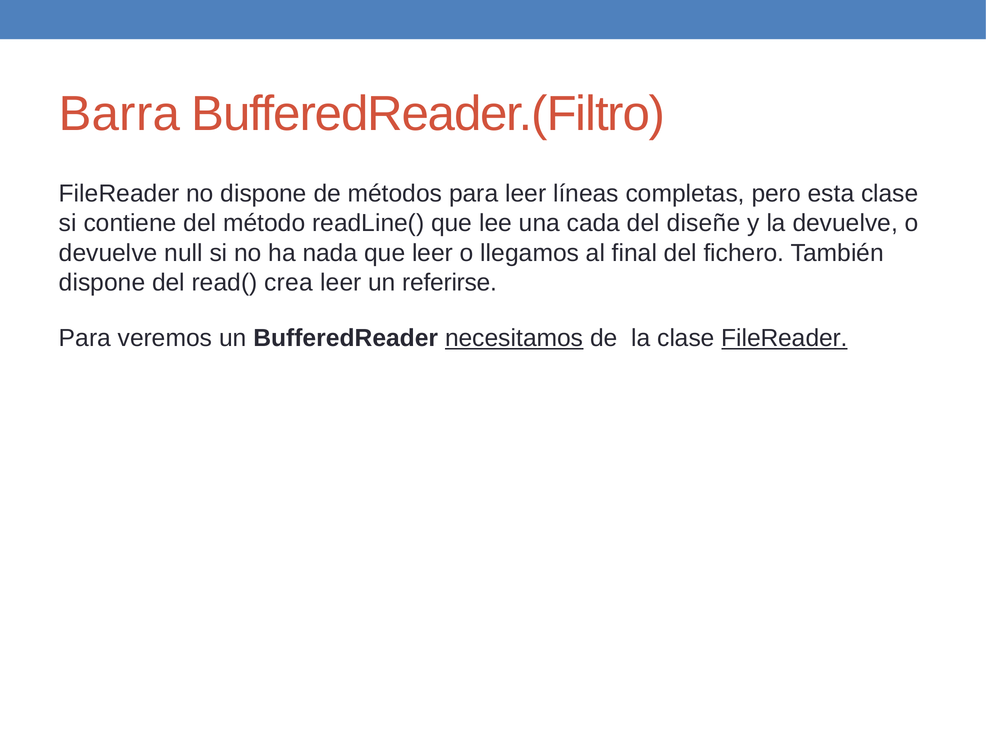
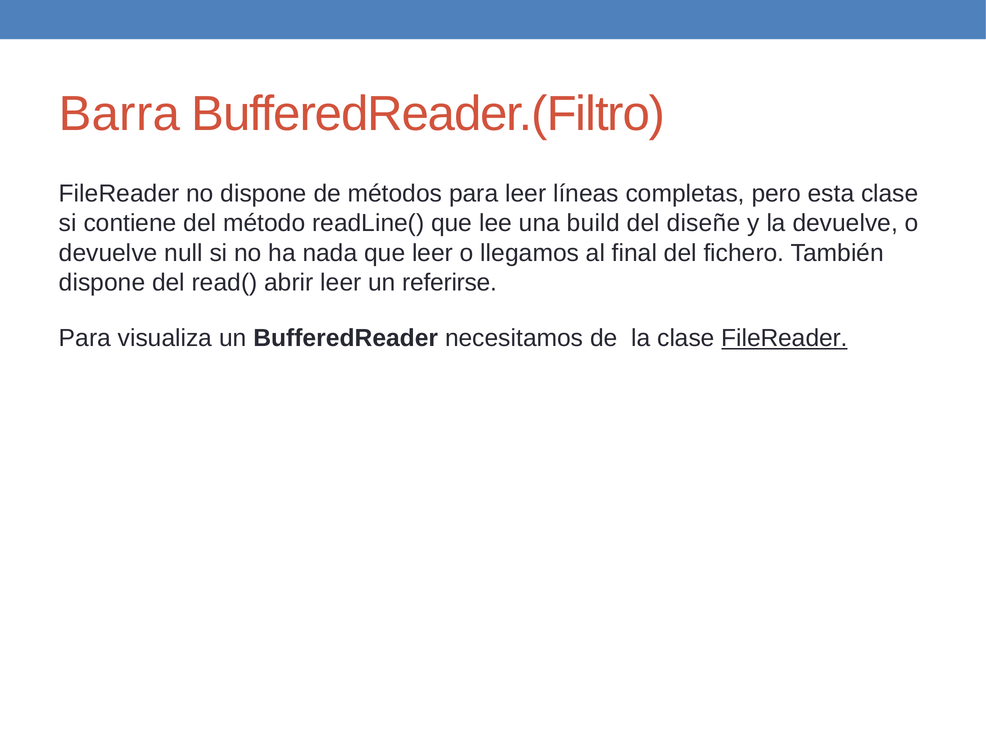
cada: cada -> build
crea: crea -> abrir
veremos: veremos -> visualiza
necesitamos underline: present -> none
